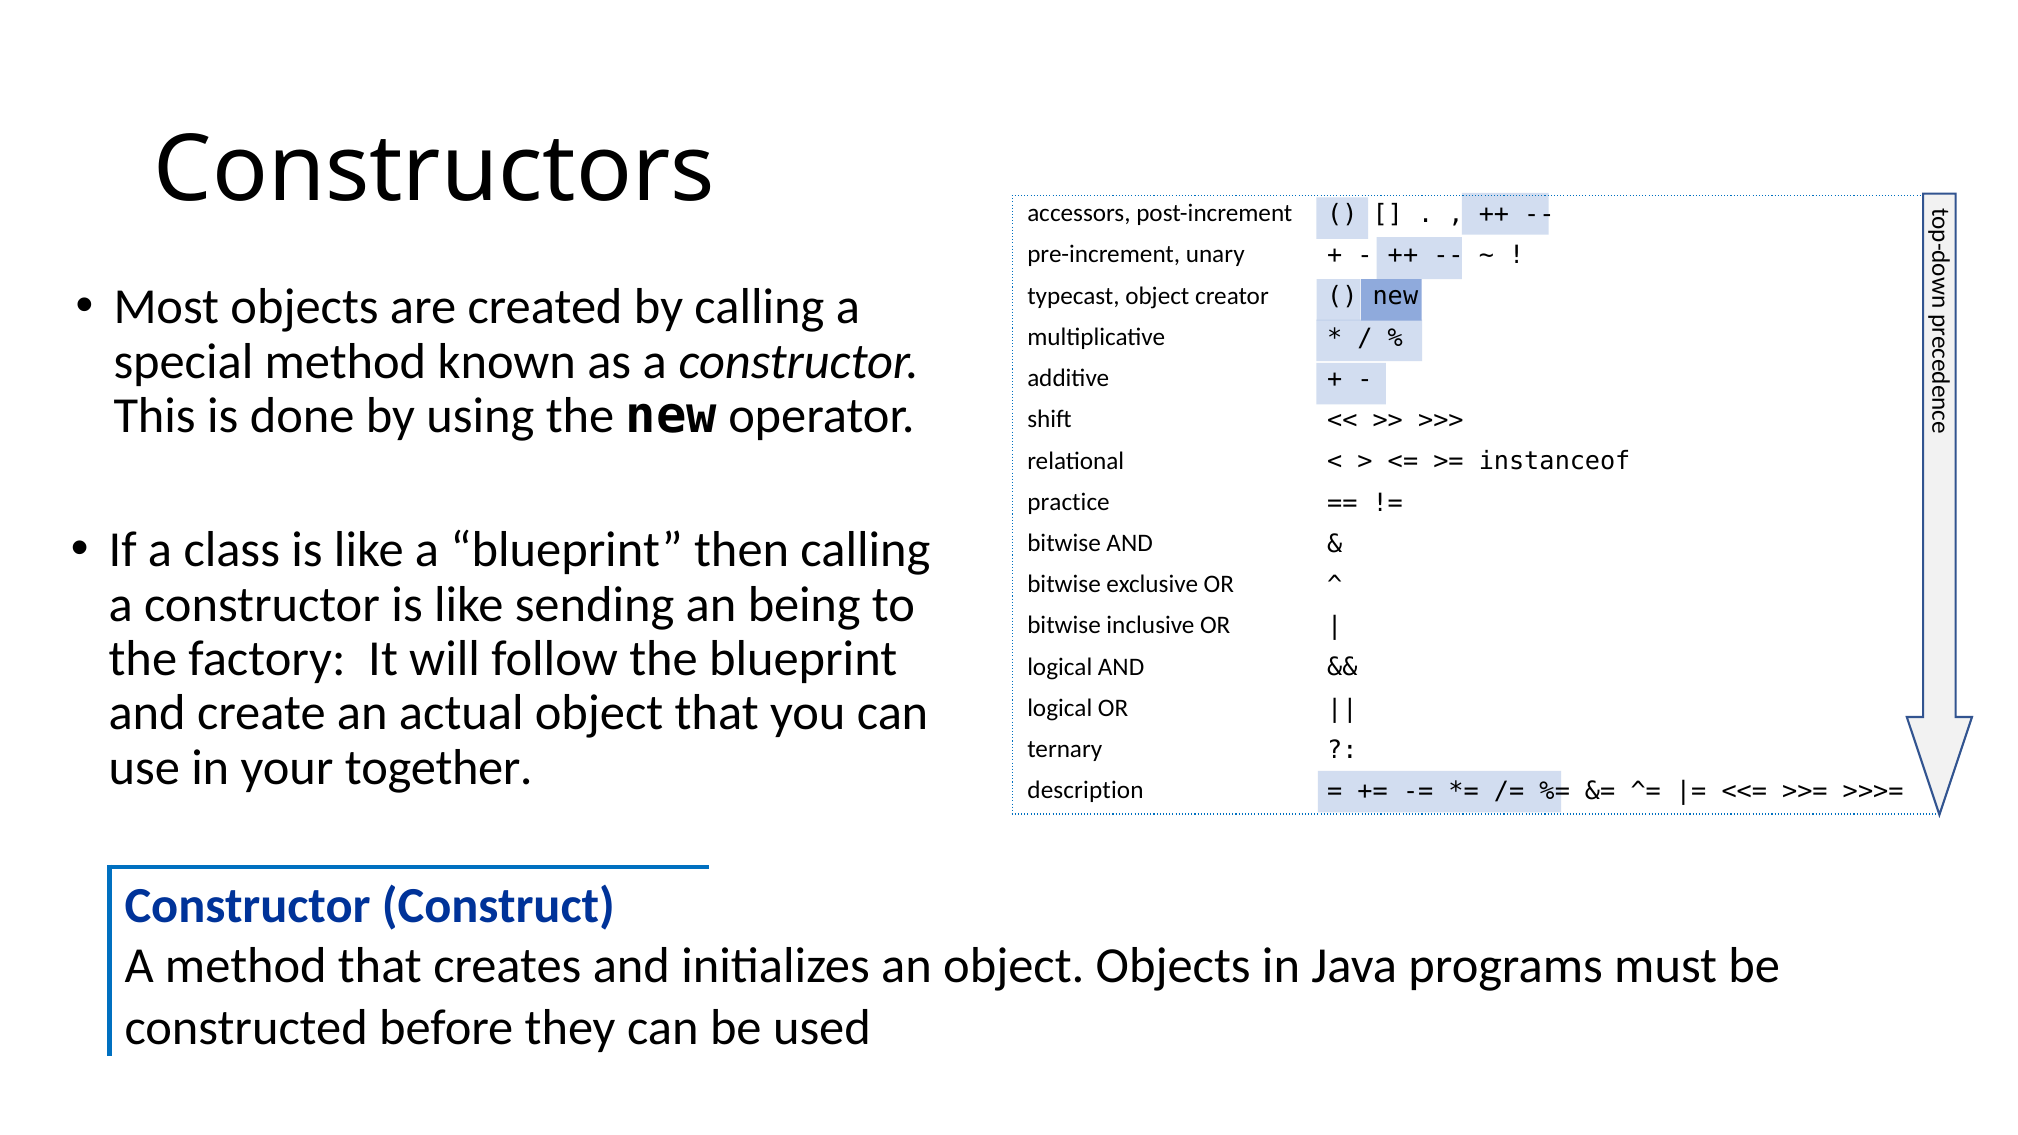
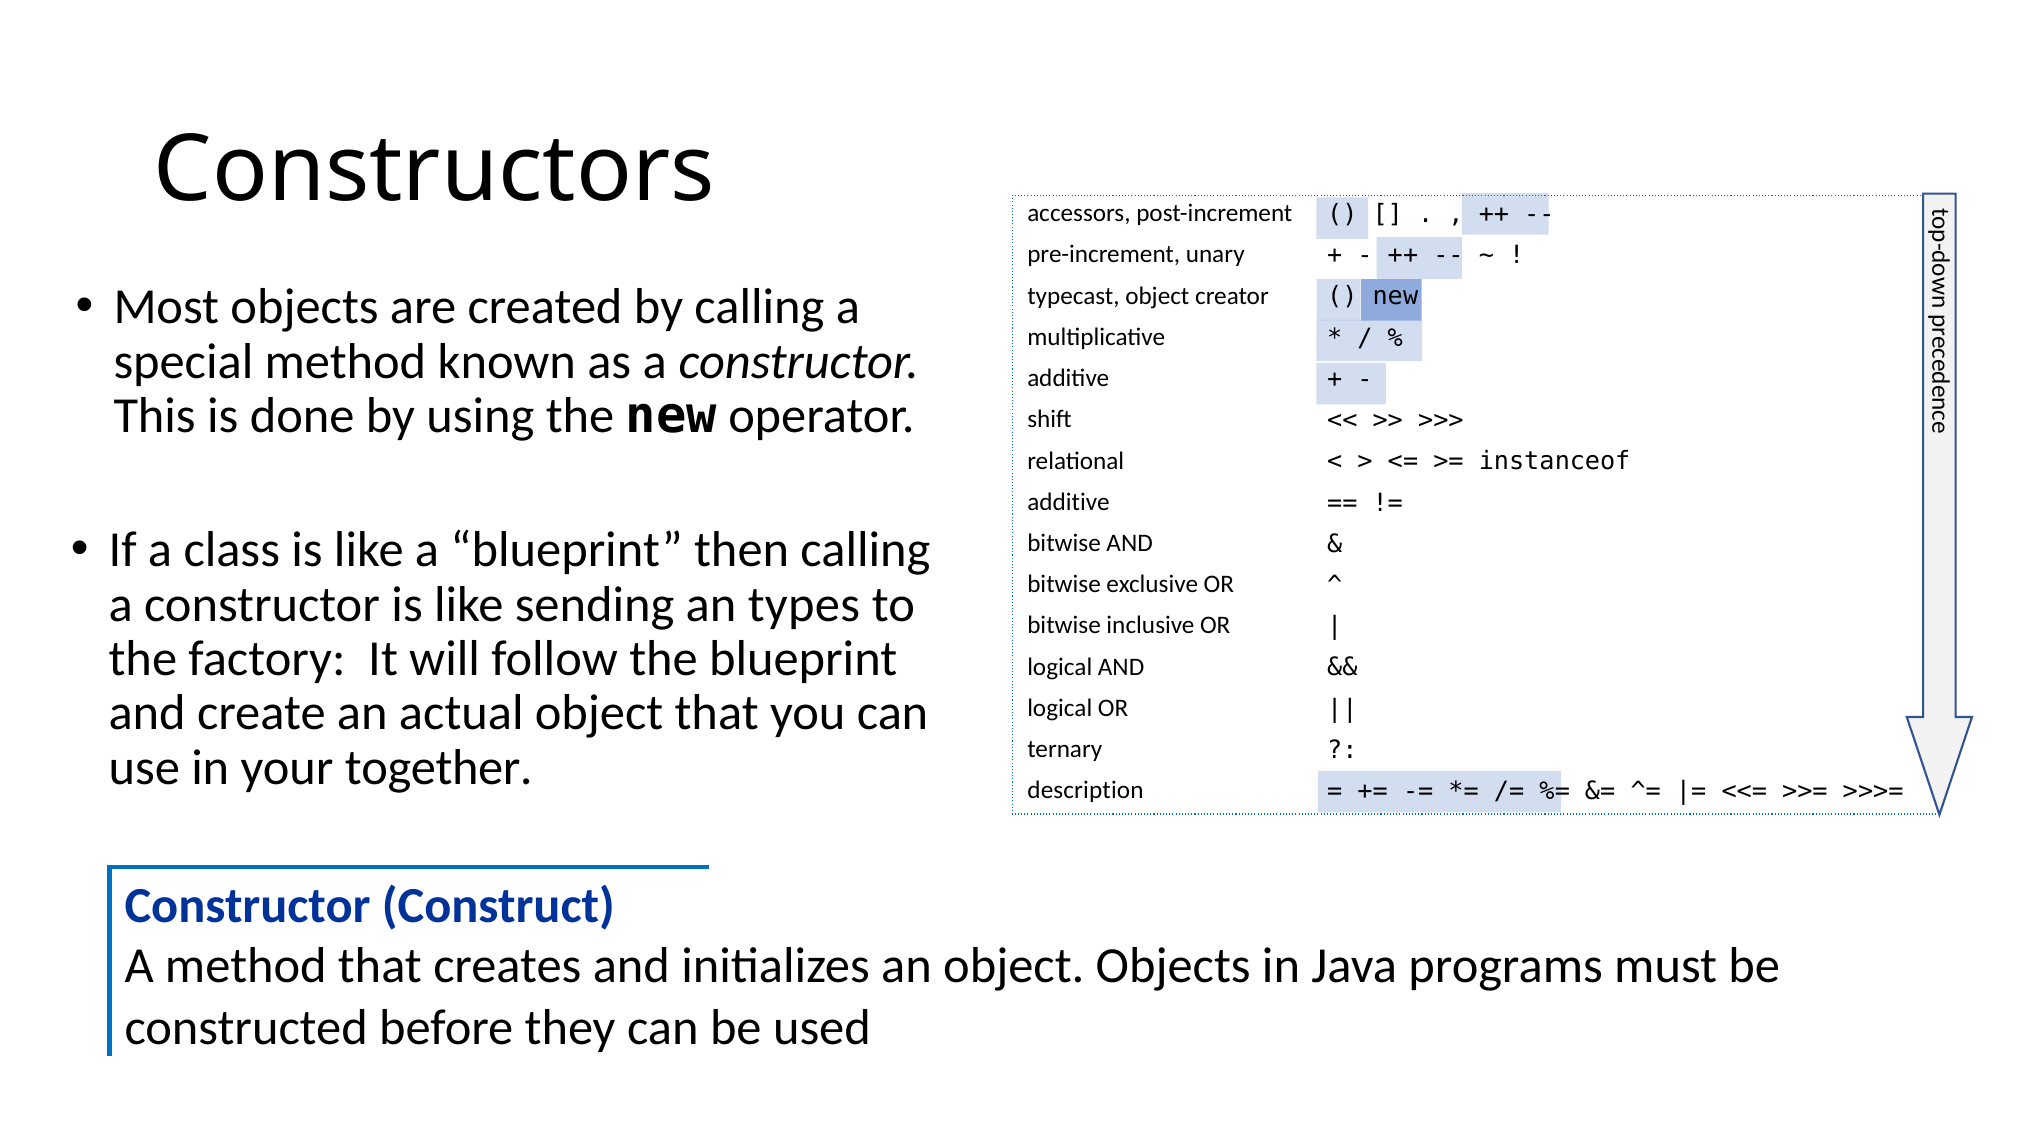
practice at (1069, 502): practice -> additive
being: being -> types
